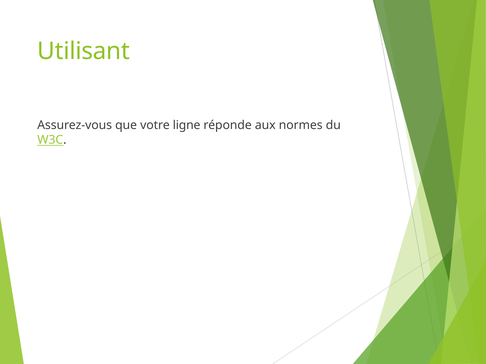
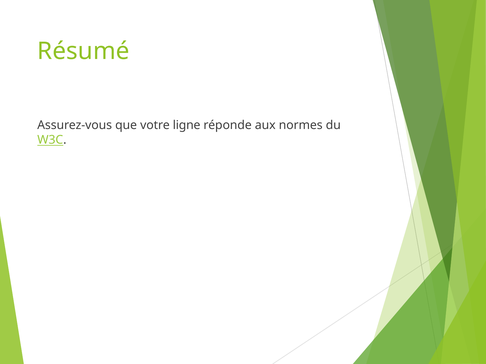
Utilisant: Utilisant -> Résumé
